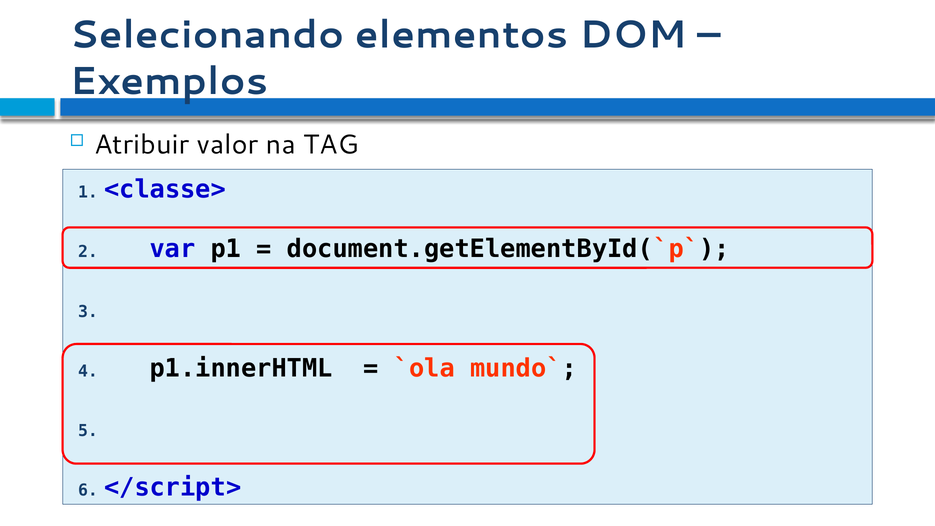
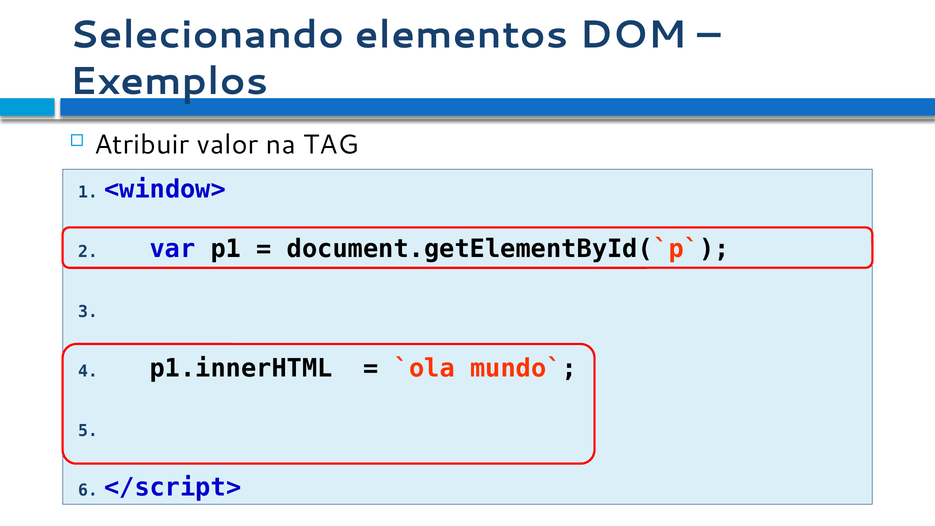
<classe>: <classe> -> <window>
